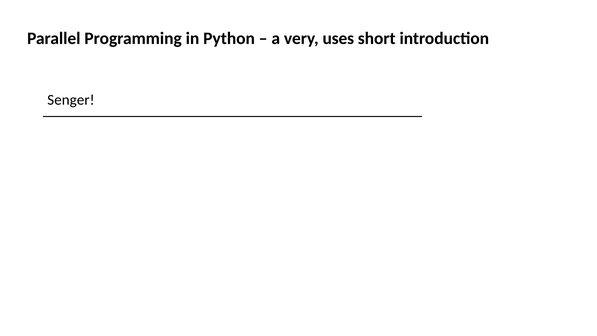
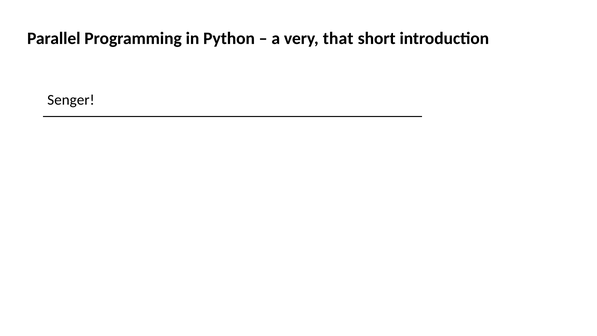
uses: uses -> that
